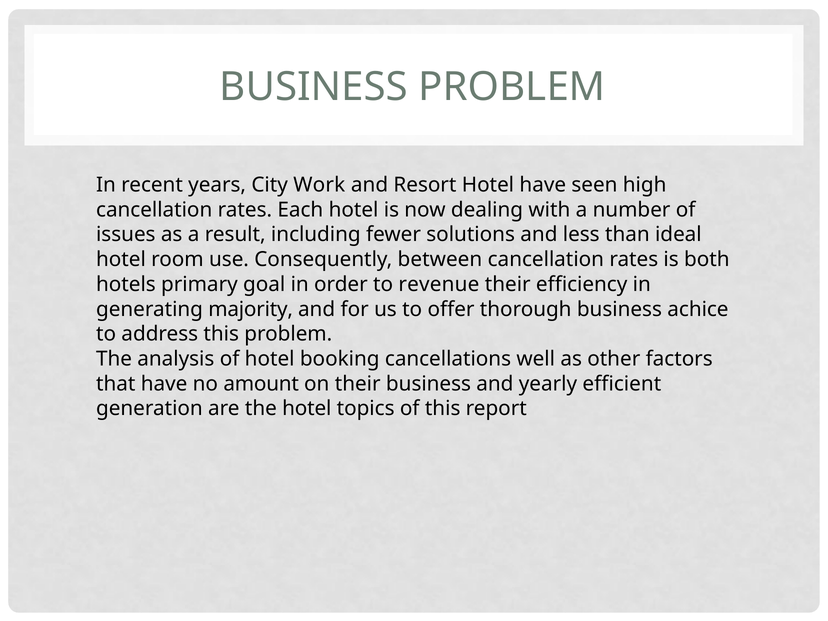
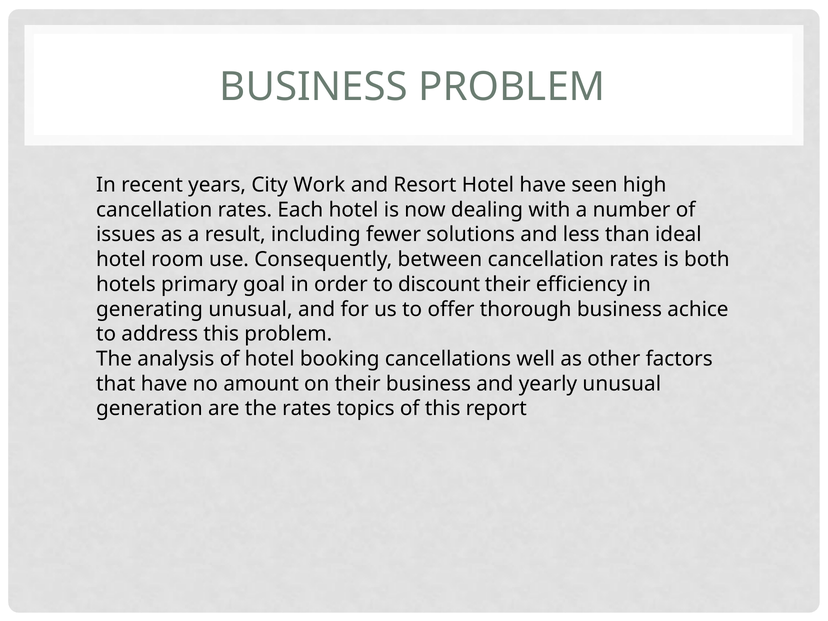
revenue: revenue -> discount
generating majority: majority -> unusual
yearly efficient: efficient -> unusual
the hotel: hotel -> rates
